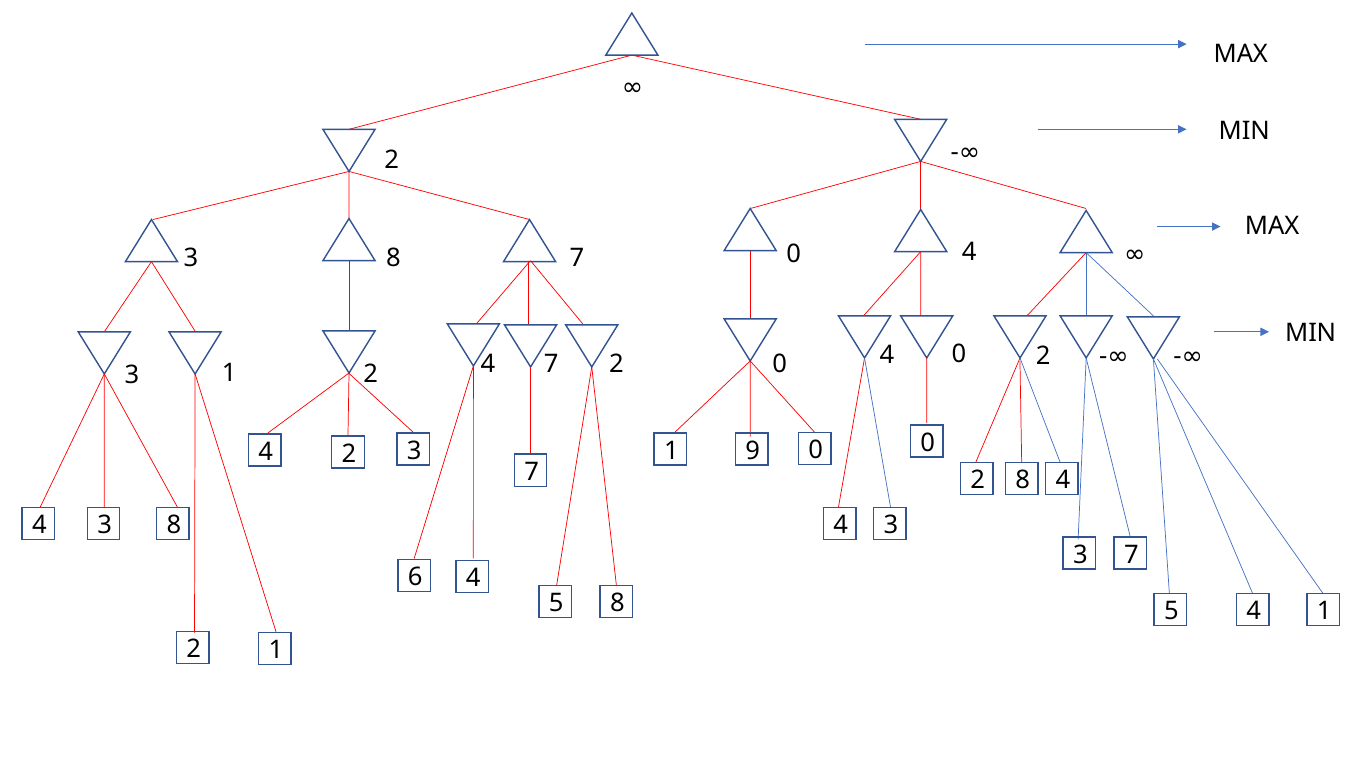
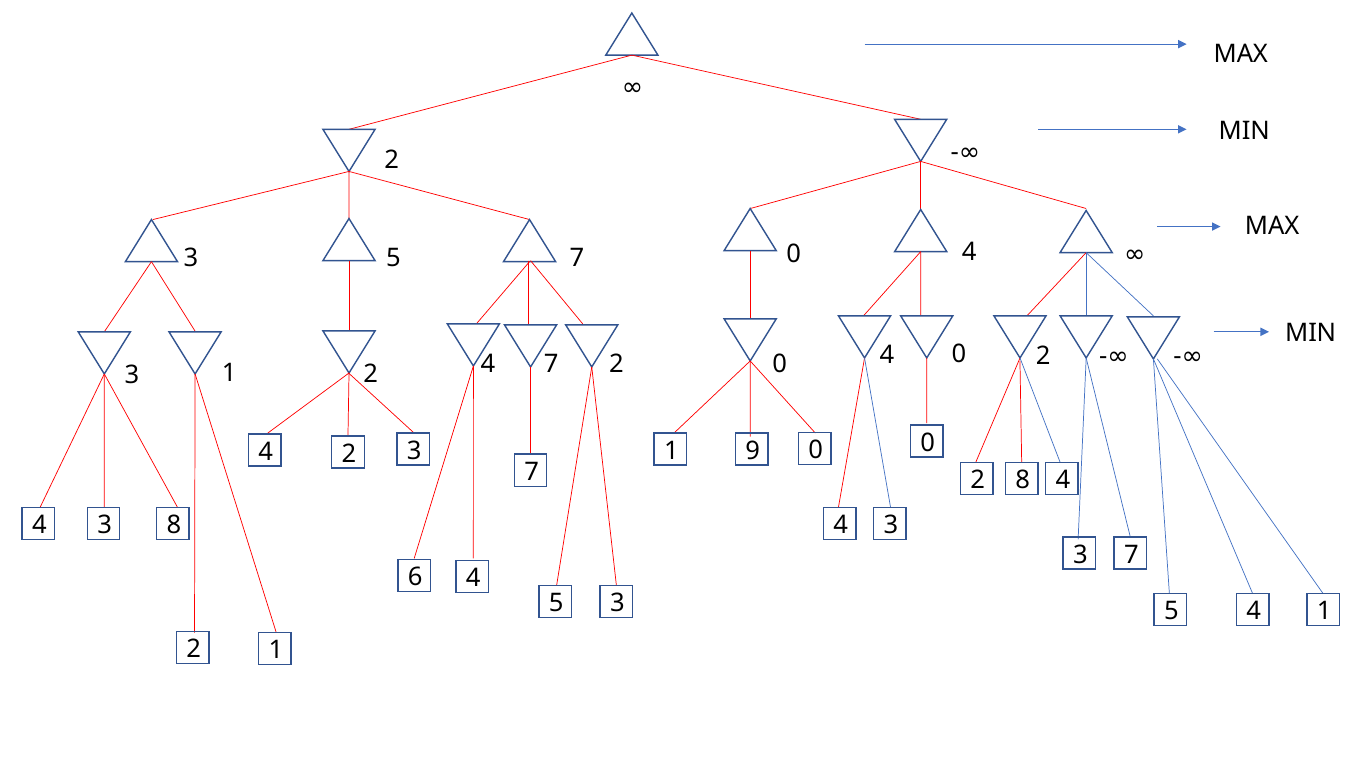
3 8: 8 -> 5
5 8: 8 -> 3
